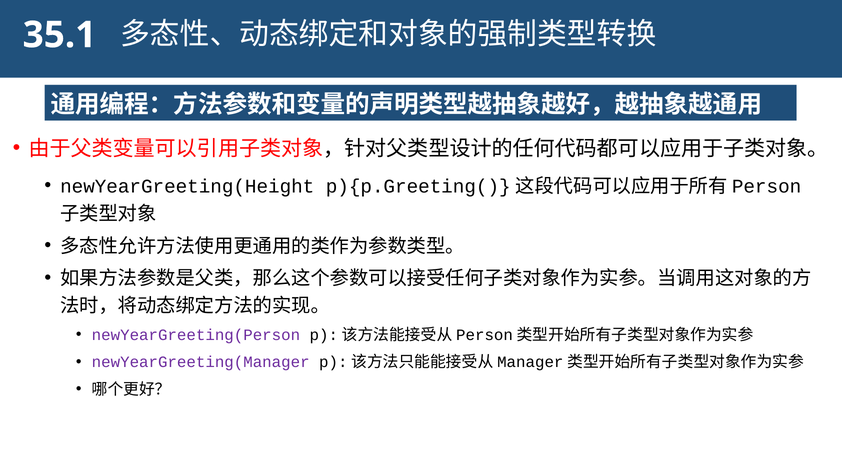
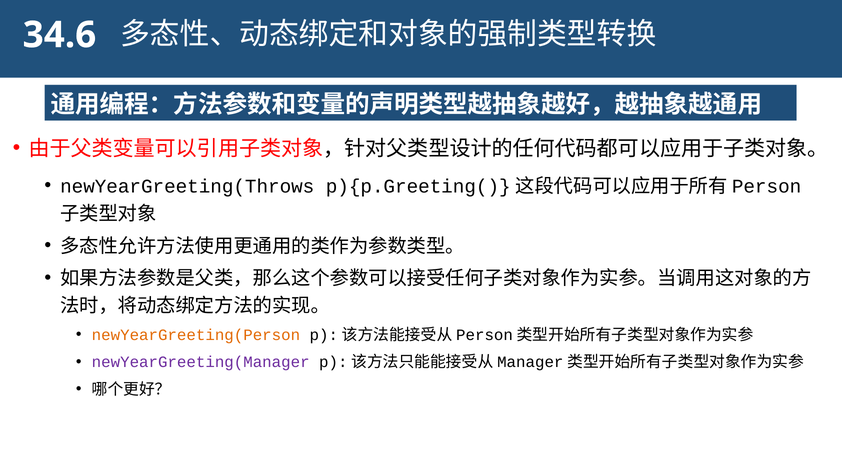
35.1: 35.1 -> 34.6
newYearGreeting(Height: newYearGreeting(Height -> newYearGreeting(Throws
newYearGreeting(Person colour: purple -> orange
